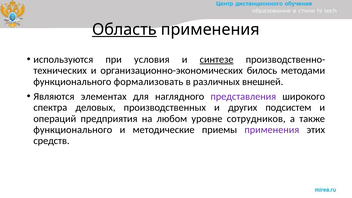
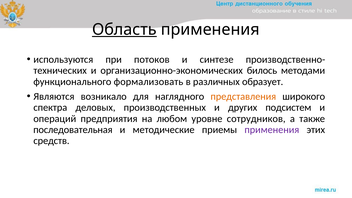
условия: условия -> потоков
синтезе underline: present -> none
внешней: внешней -> образует
элементах: элементах -> возникало
представления colour: purple -> orange
функционального at (73, 130): функционального -> последовательная
